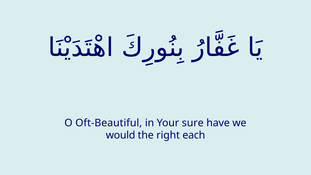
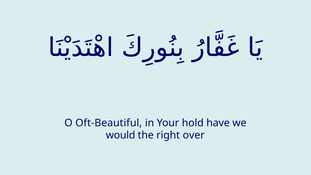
sure: sure -> hold
each: each -> over
